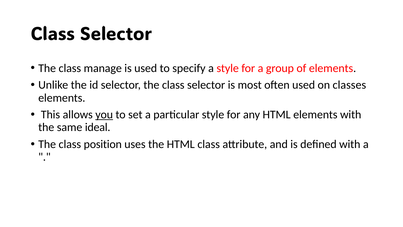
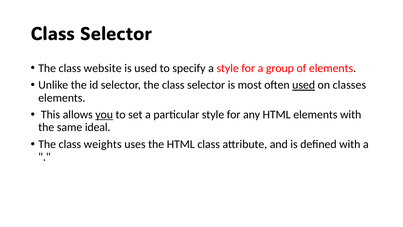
manage: manage -> website
used at (304, 85) underline: none -> present
position: position -> weights
